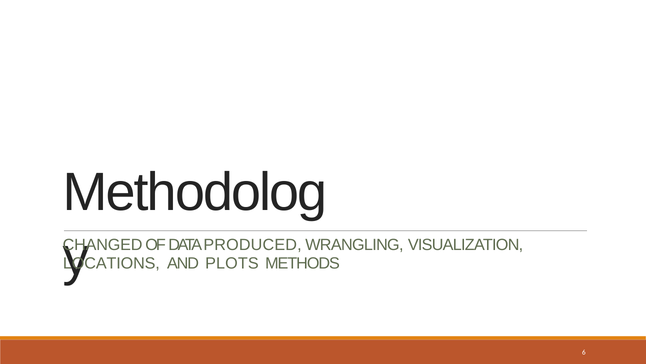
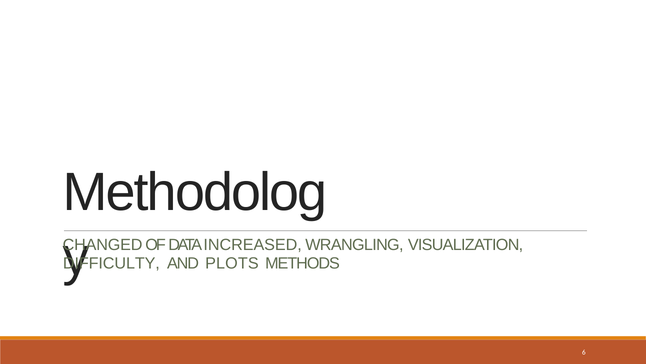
PRODUCED: PRODUCED -> INCREASED
LOCATIONS: LOCATIONS -> DIFFICULTY
